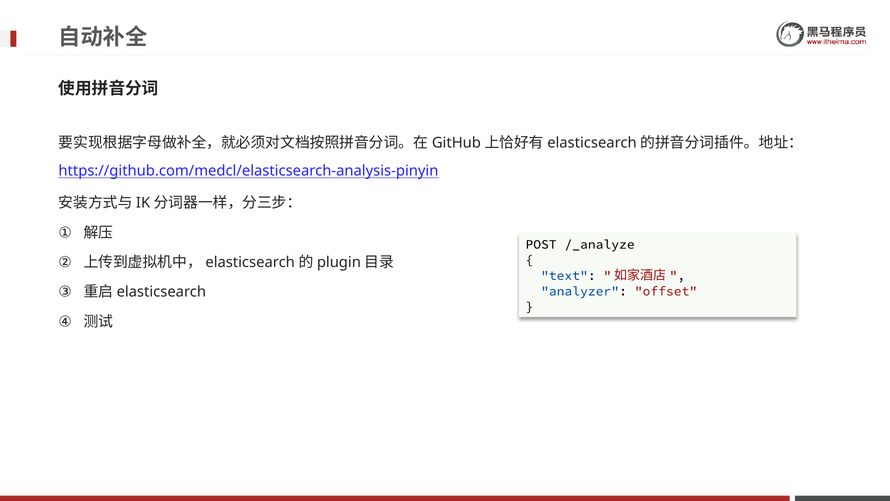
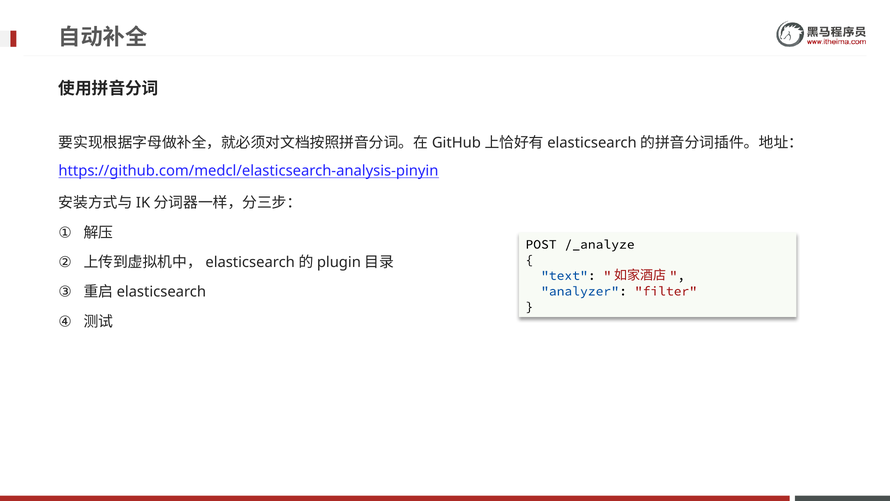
offset: offset -> filter
